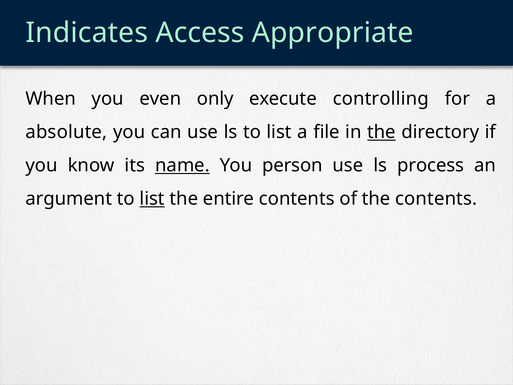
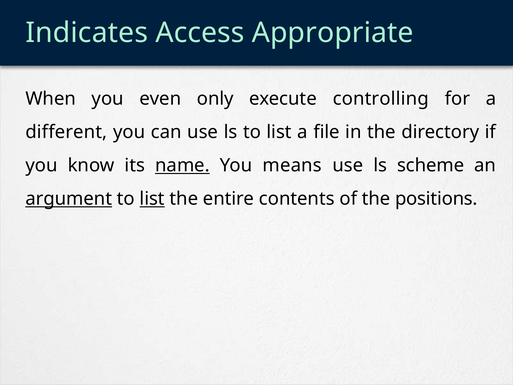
absolute: absolute -> different
the at (381, 132) underline: present -> none
person: person -> means
process: process -> scheme
argument underline: none -> present
the contents: contents -> positions
